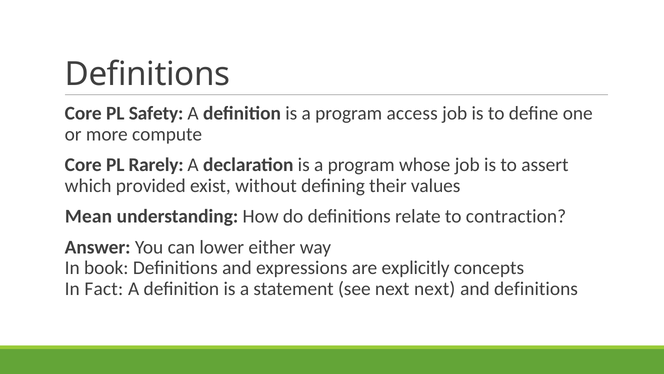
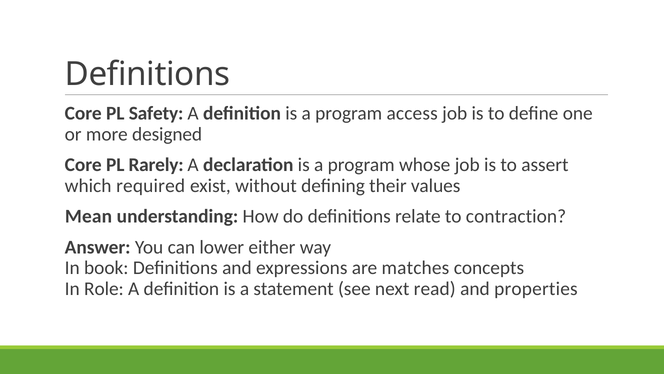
compute: compute -> designed
provided: provided -> required
explicitly: explicitly -> matches
Fact: Fact -> Role
next next: next -> read
and definitions: definitions -> properties
